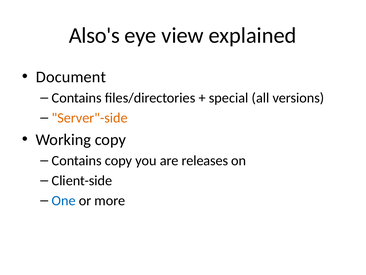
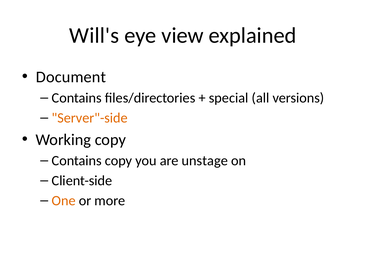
Also's: Also's -> Will's
releases: releases -> unstage
One colour: blue -> orange
